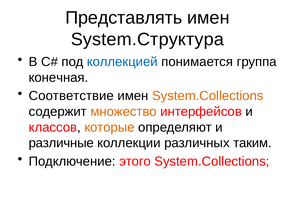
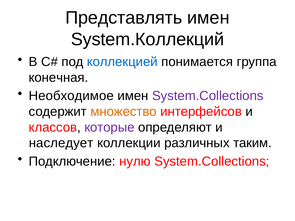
System.Структура: System.Структура -> System.Коллекций
Соответствие: Соответствие -> Необходимое
System.Collections at (208, 96) colour: orange -> purple
которые colour: orange -> purple
различные: различные -> наследует
этого: этого -> нулю
